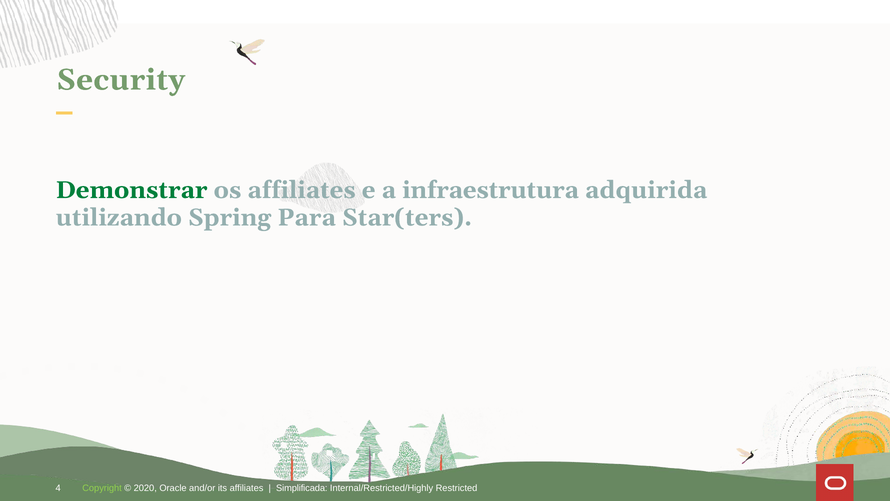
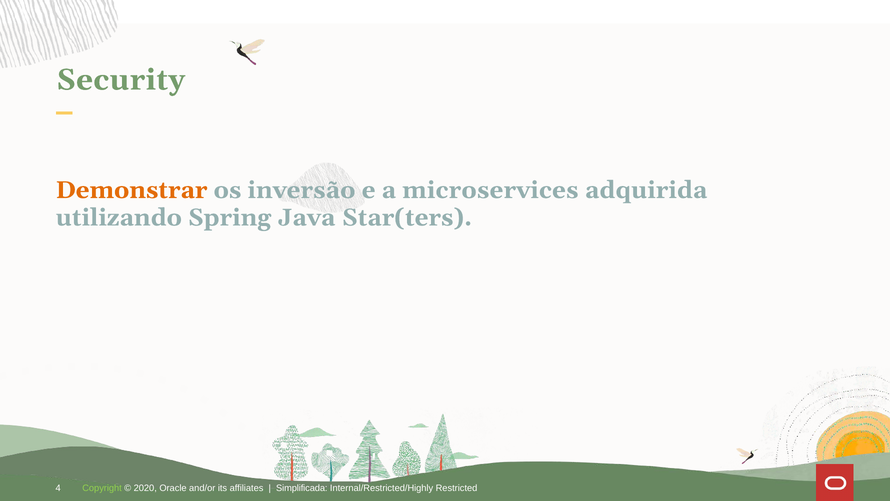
Demonstrar colour: green -> orange
os affiliates: affiliates -> inversão
infraestrutura: infraestrutura -> microservices
Para: Para -> Java
